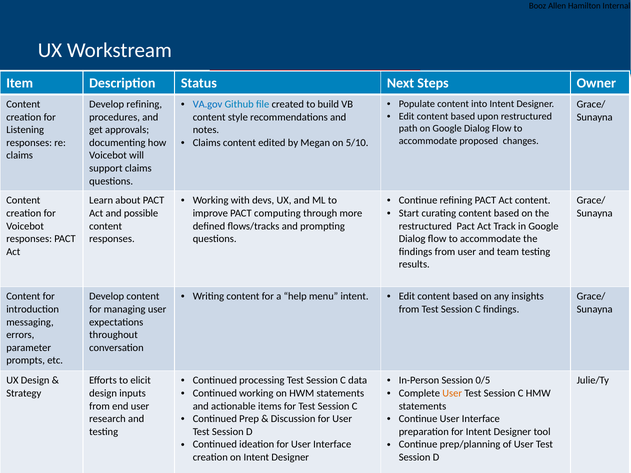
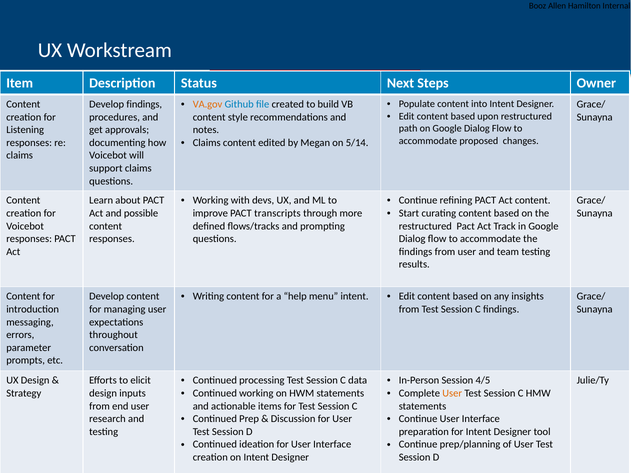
VA.gov colour: blue -> orange
Develop refining: refining -> findings
5/10: 5/10 -> 5/14
computing: computing -> transcripts
0/5: 0/5 -> 4/5
